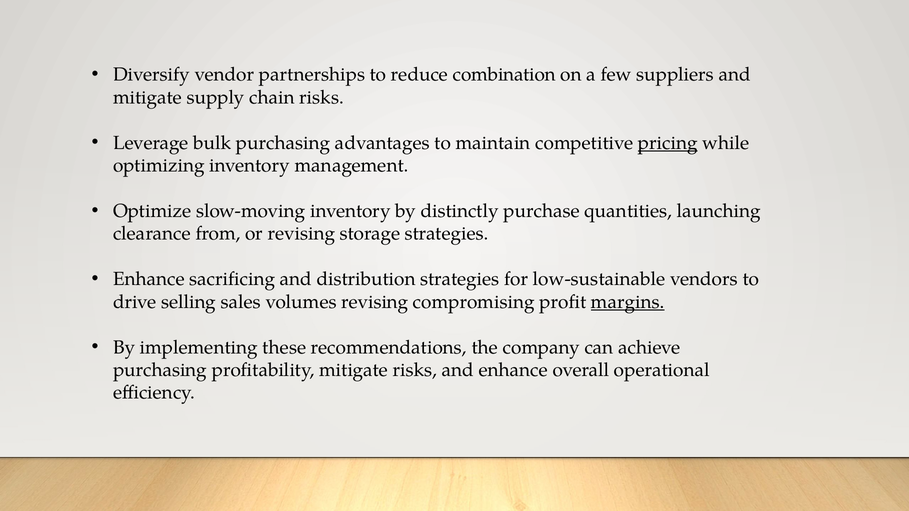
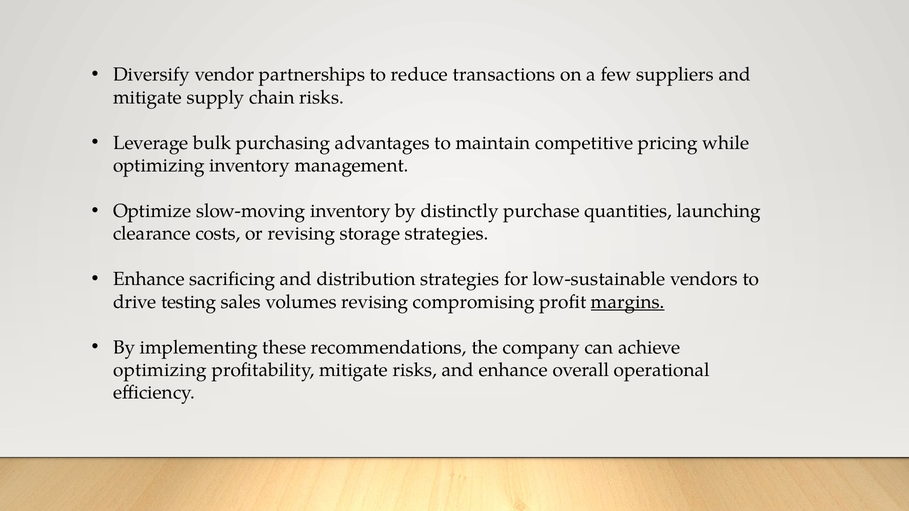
combination: combination -> transactions
pricing underline: present -> none
from: from -> costs
selling: selling -> testing
purchasing at (160, 370): purchasing -> optimizing
